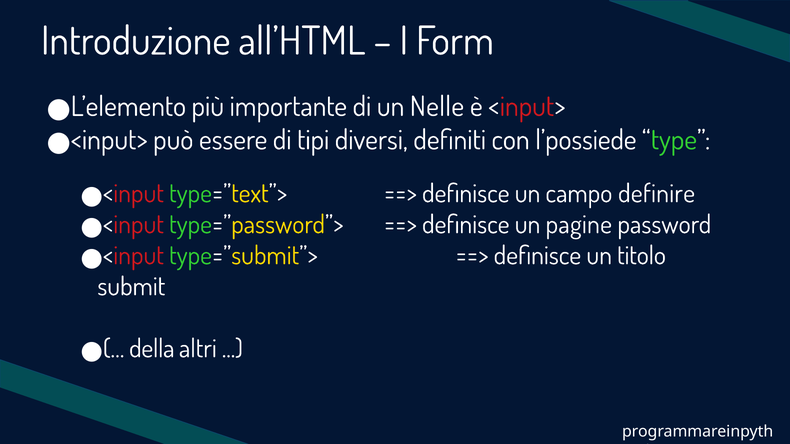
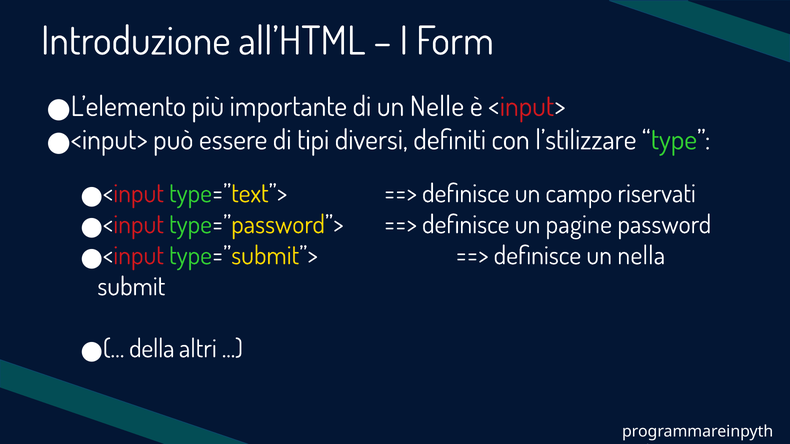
l’possiede: l’possiede -> l’stilizzare
definire: definire -> riservati
titolo: titolo -> nella
